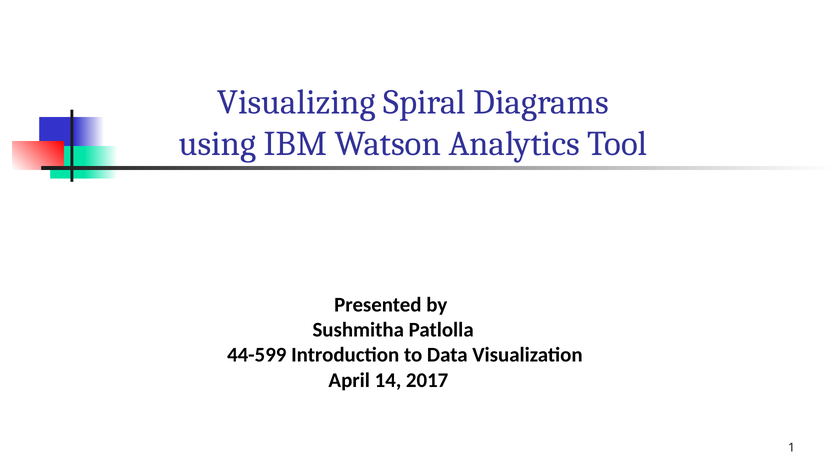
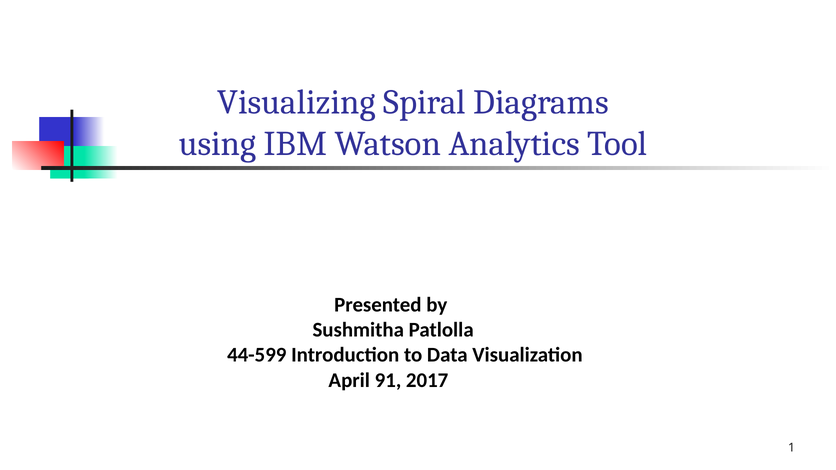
14: 14 -> 91
